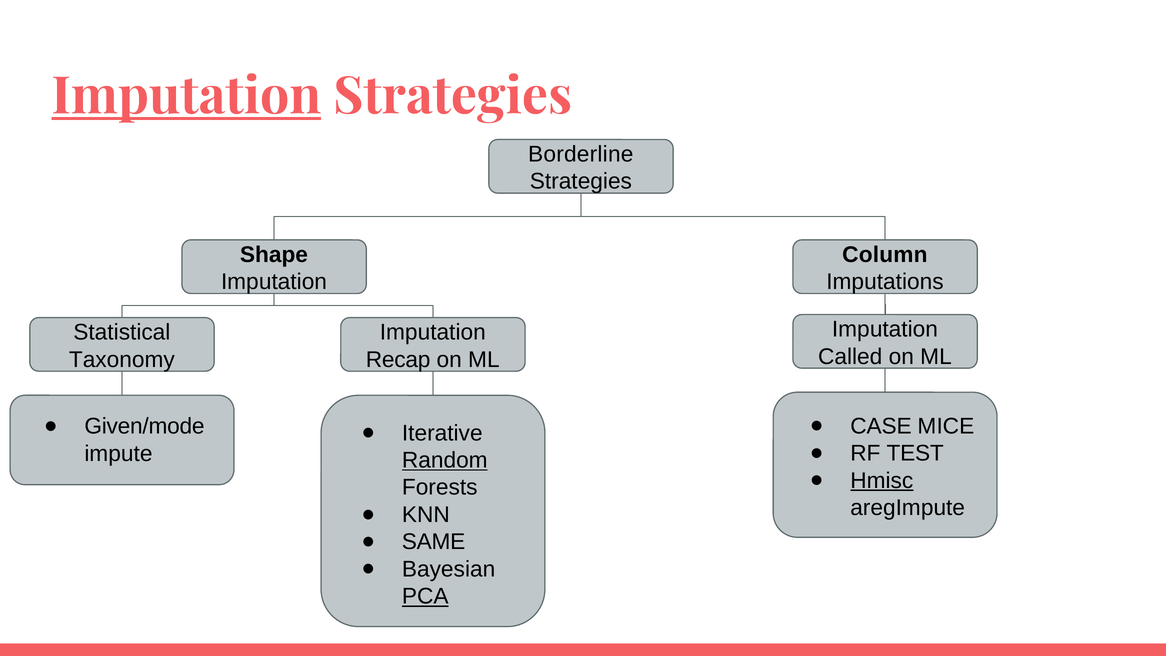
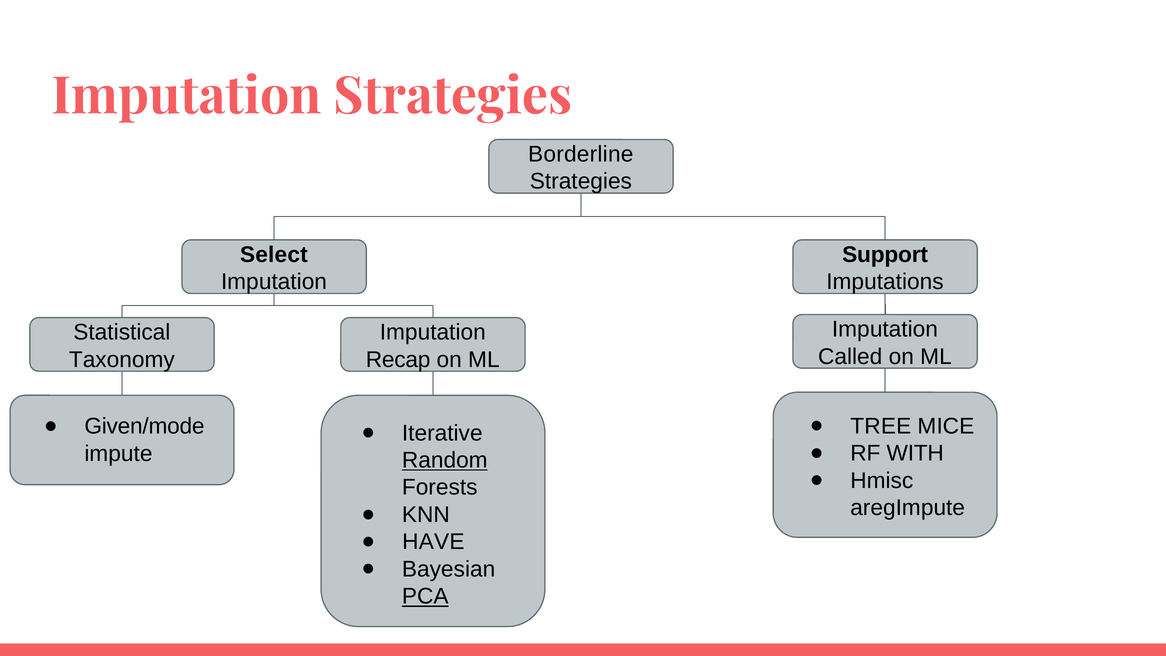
Imputation at (186, 96) underline: present -> none
Shape: Shape -> Select
Column: Column -> Support
CASE: CASE -> TREE
TEST: TEST -> WITH
Hmisc underline: present -> none
SAME: SAME -> HAVE
